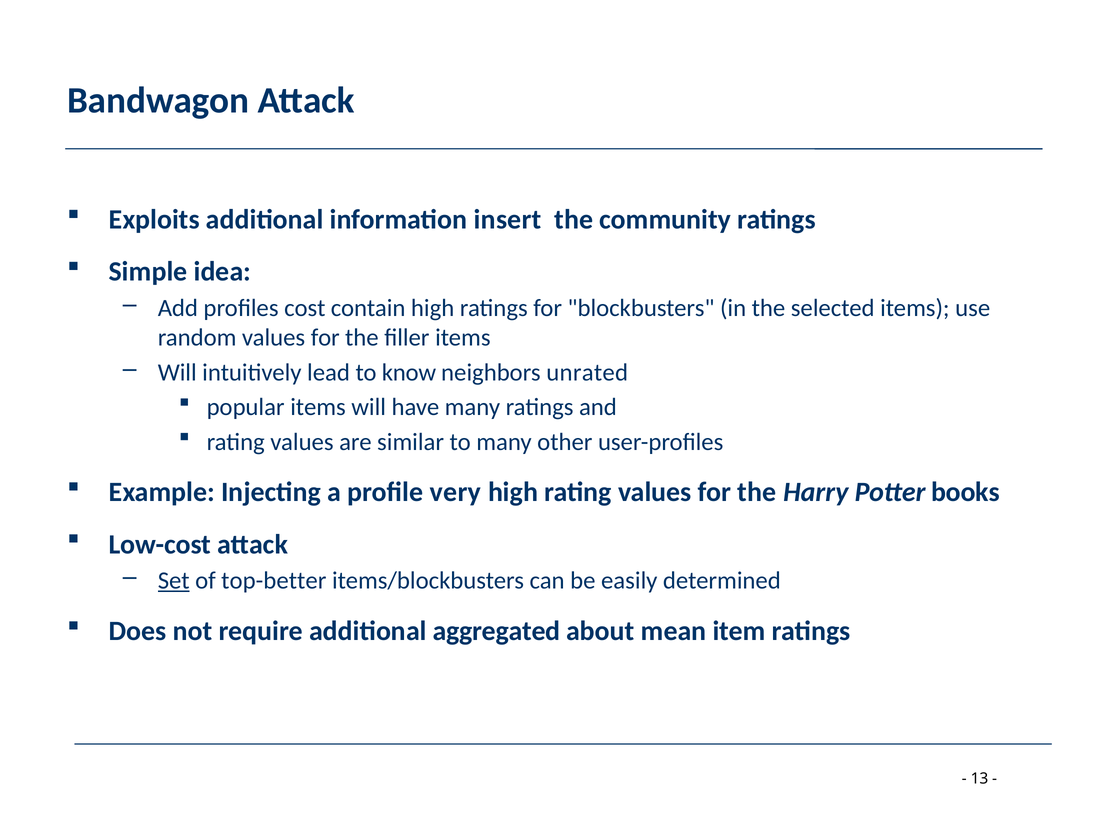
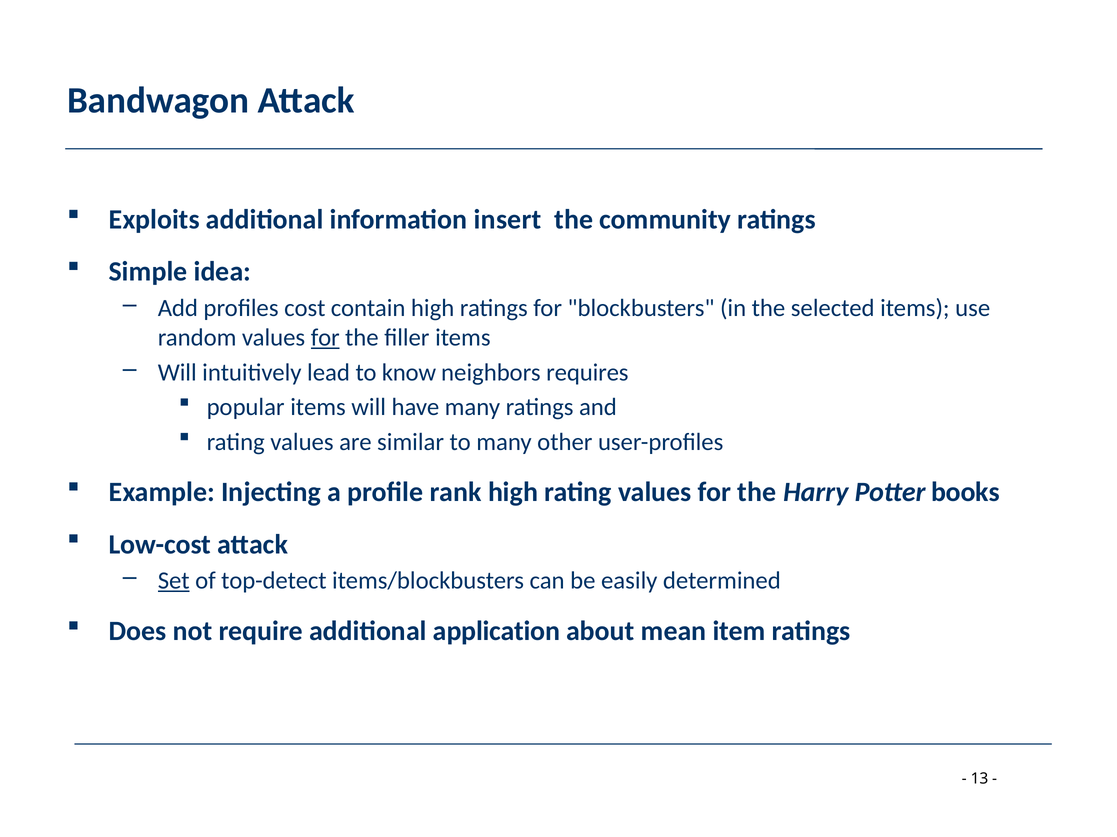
for at (325, 338) underline: none -> present
unrated: unrated -> requires
very: very -> rank
top-better: top-better -> top-detect
aggregated: aggregated -> application
